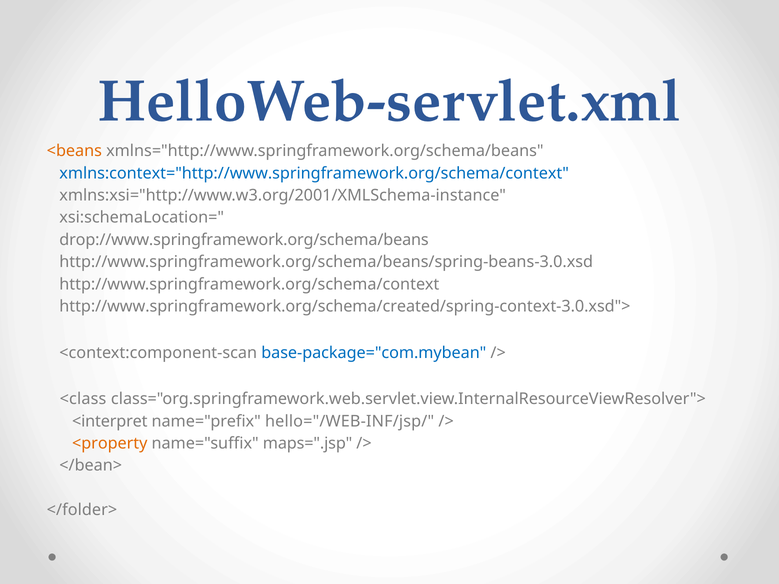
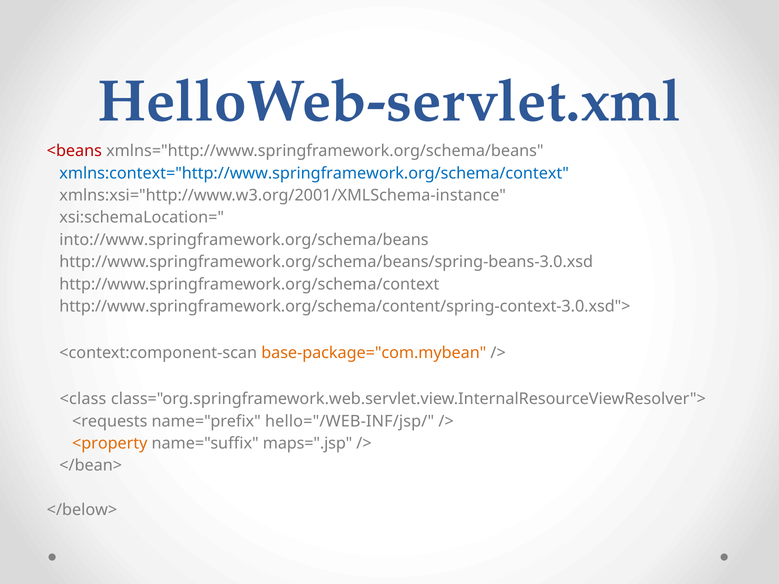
<beans colour: orange -> red
drop://www.springframework.org/schema/beans: drop://www.springframework.org/schema/beans -> into://www.springframework.org/schema/beans
http://www.springframework.org/schema/created/spring-context-3.0.xsd">: http://www.springframework.org/schema/created/spring-context-3.0.xsd"> -> http://www.springframework.org/schema/content/spring-context-3.0.xsd">
base-package="com.mybean colour: blue -> orange
<interpret: <interpret -> <requests
</folder>: </folder> -> </below>
